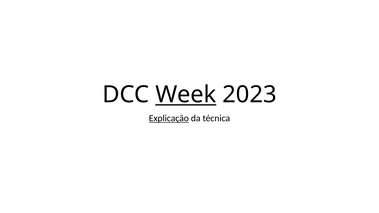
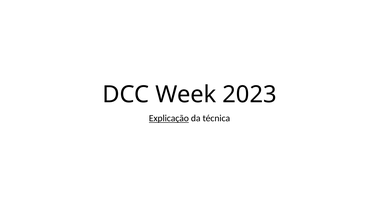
Week underline: present -> none
